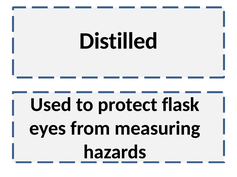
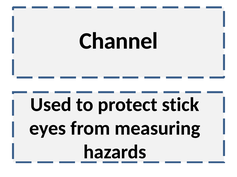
Distilled: Distilled -> Channel
flask: flask -> stick
